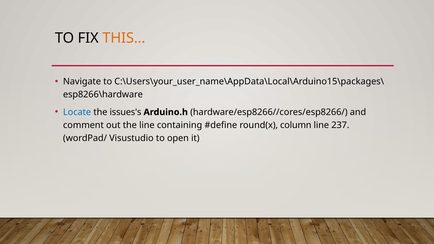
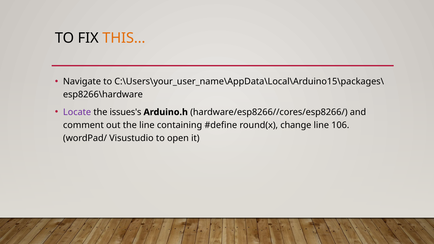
Locate colour: blue -> purple
column: column -> change
237: 237 -> 106
